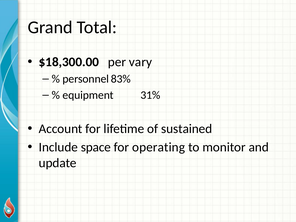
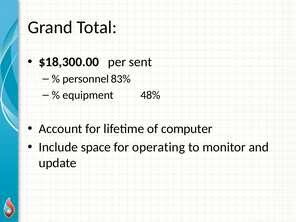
vary: vary -> sent
31%: 31% -> 48%
sustained: sustained -> computer
